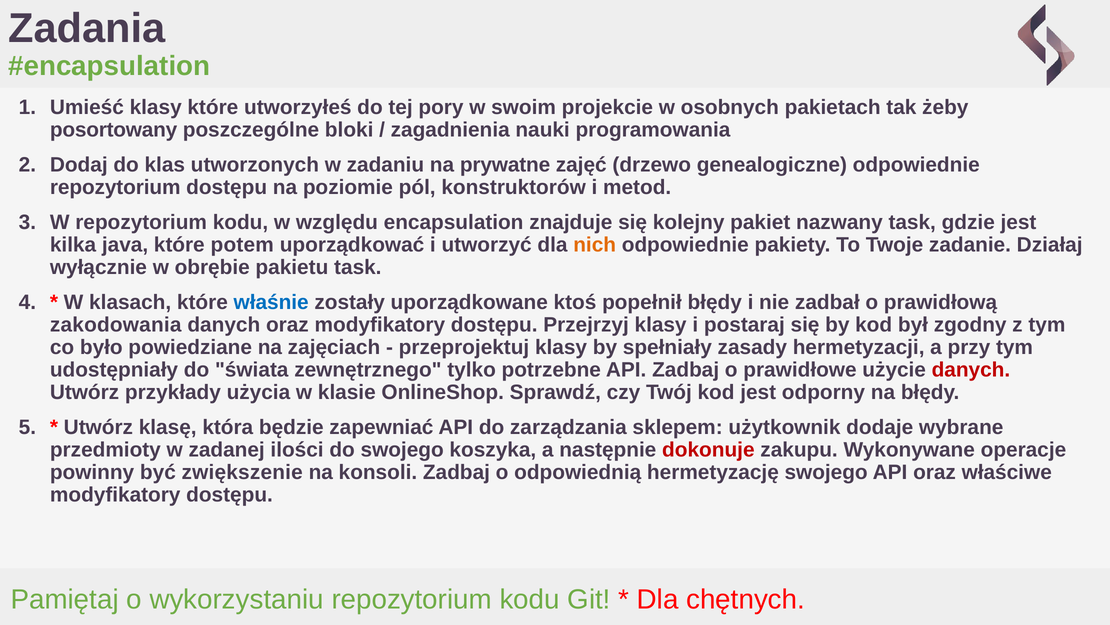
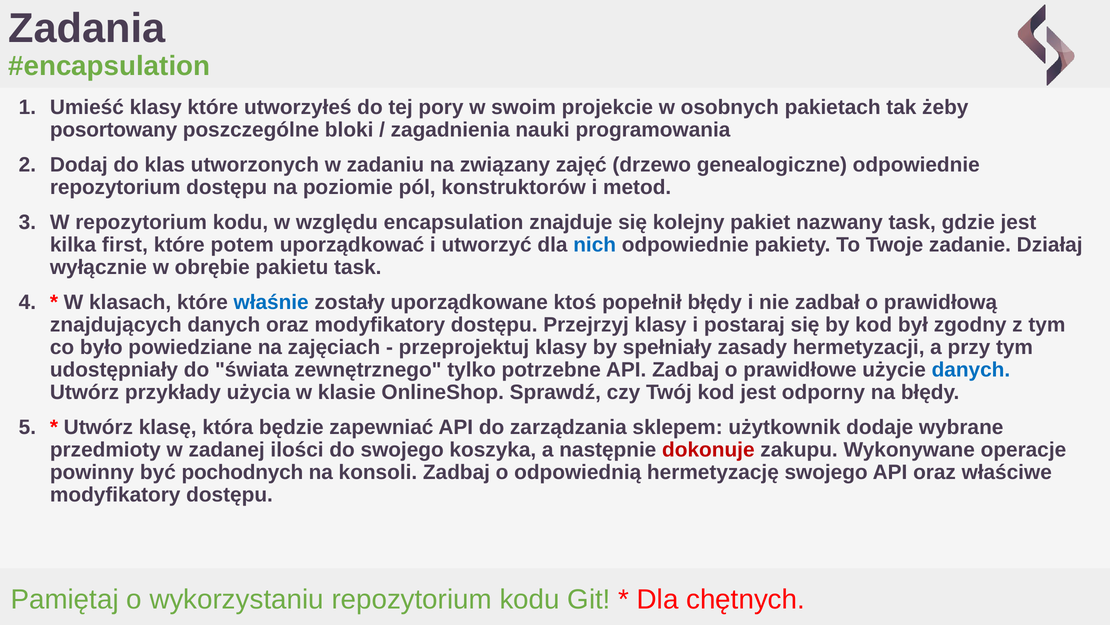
prywatne: prywatne -> związany
java: java -> first
nich colour: orange -> blue
zakodowania: zakodowania -> znajdujących
danych at (971, 369) colour: red -> blue
zwiększenie: zwiększenie -> pochodnych
